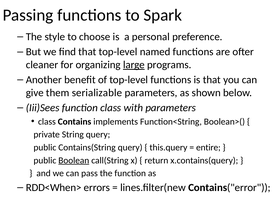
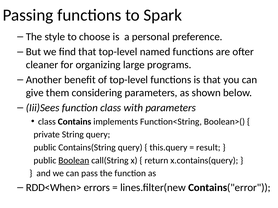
large underline: present -> none
serializable: serializable -> considering
entire: entire -> result
